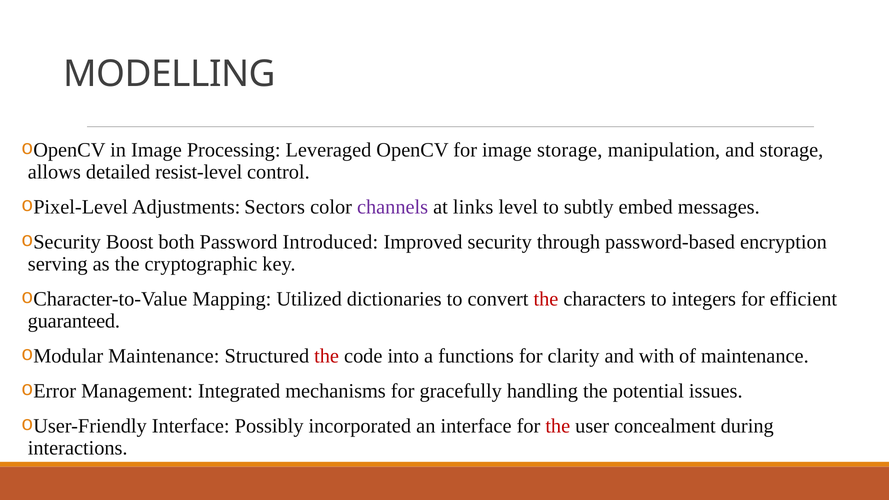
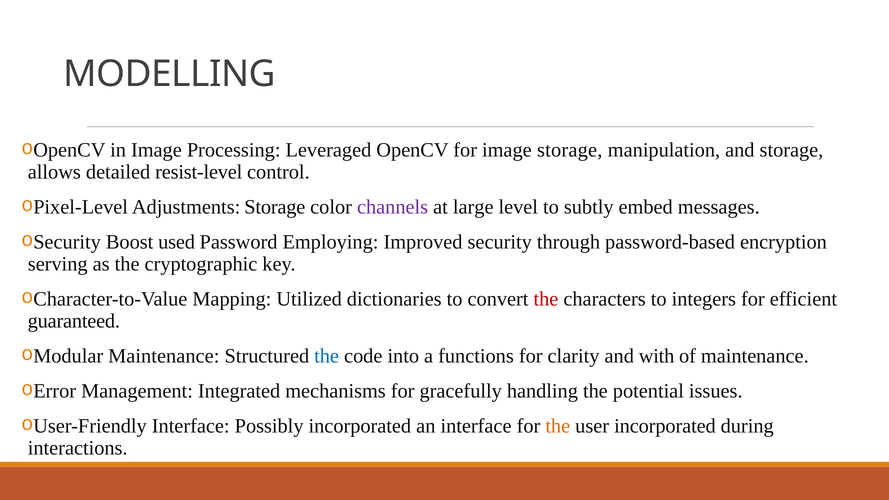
Adjustments Sectors: Sectors -> Storage
links: links -> large
both: both -> used
Introduced: Introduced -> Employing
the at (327, 356) colour: red -> blue
the at (558, 426) colour: red -> orange
user concealment: concealment -> incorporated
